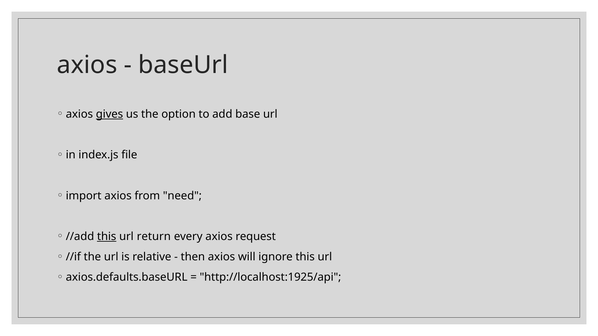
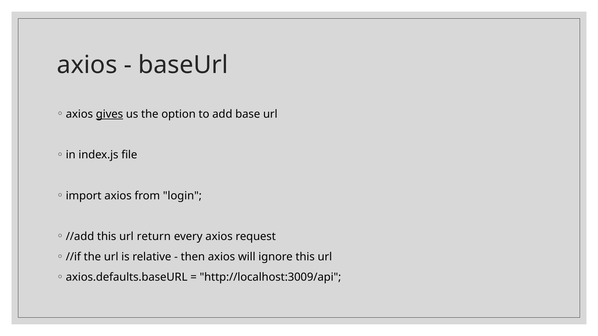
need: need -> login
this at (107, 237) underline: present -> none
http://localhost:1925/api: http://localhost:1925/api -> http://localhost:3009/api
